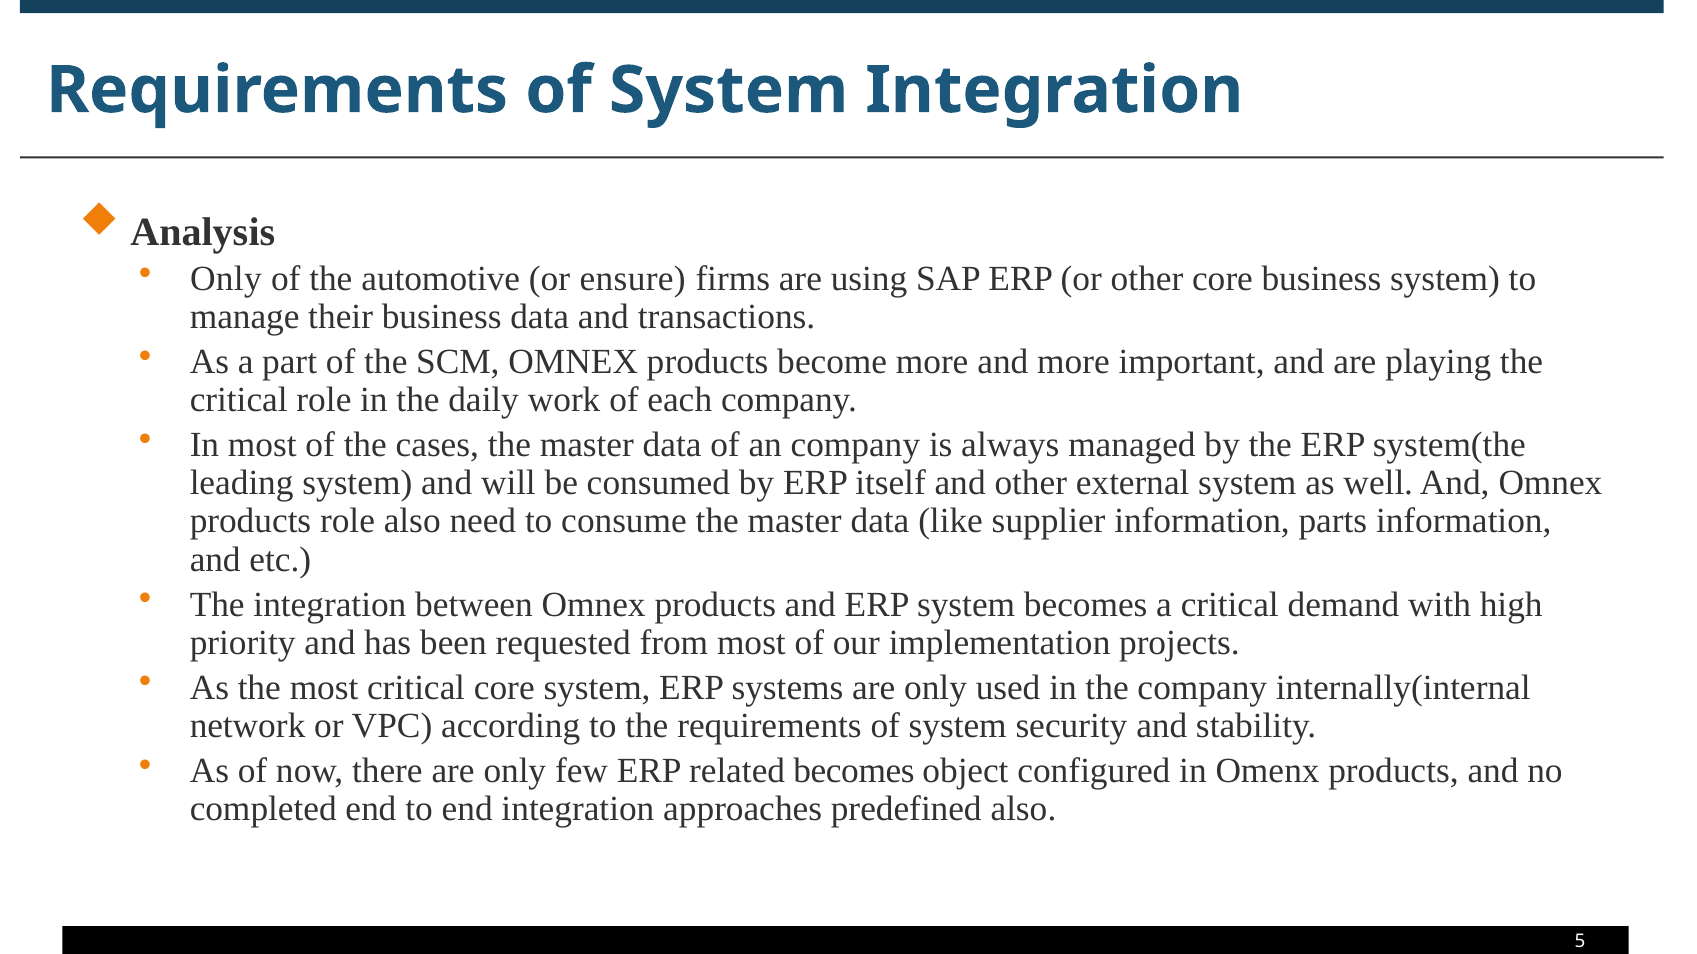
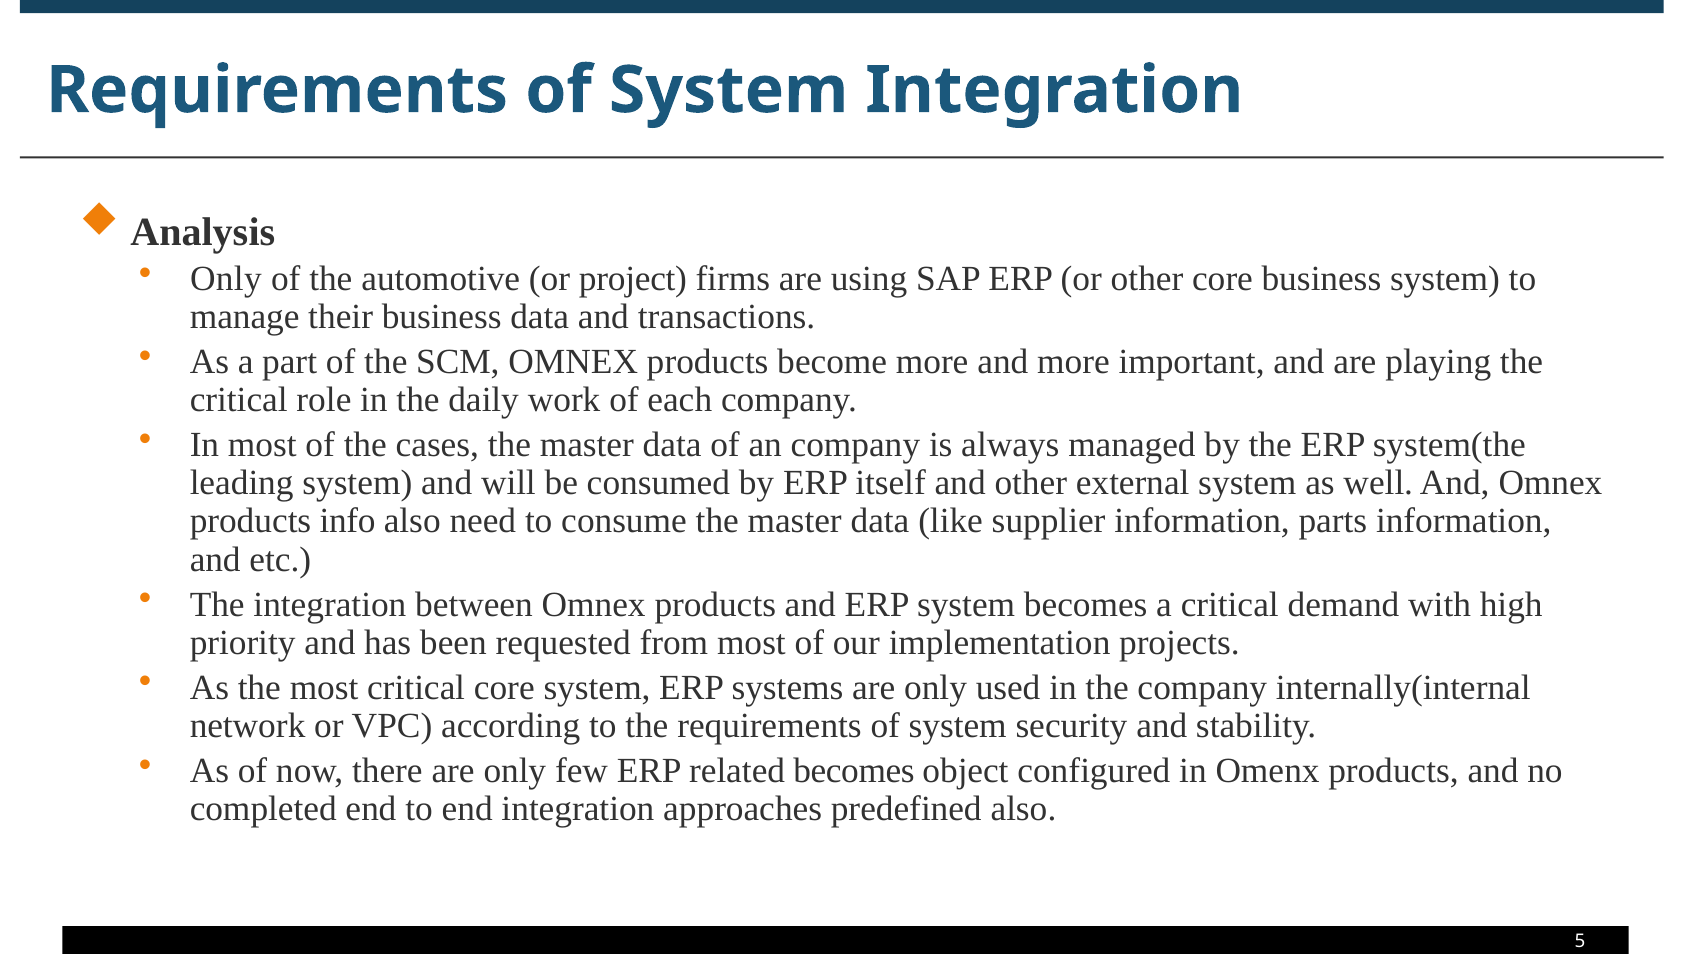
ensure: ensure -> project
products role: role -> info
